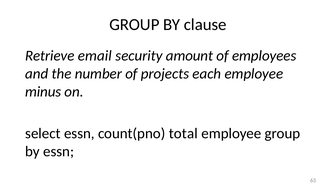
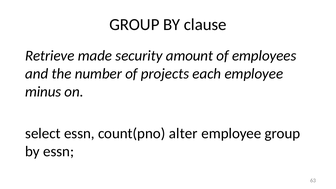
email: email -> made
total: total -> alter
